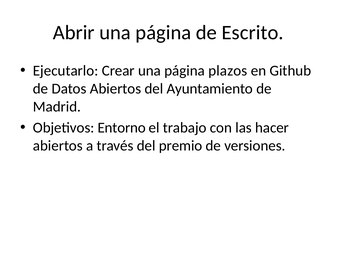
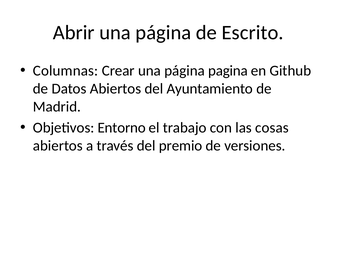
Ejecutarlo: Ejecutarlo -> Columnas
plazos: plazos -> pagina
hacer: hacer -> cosas
